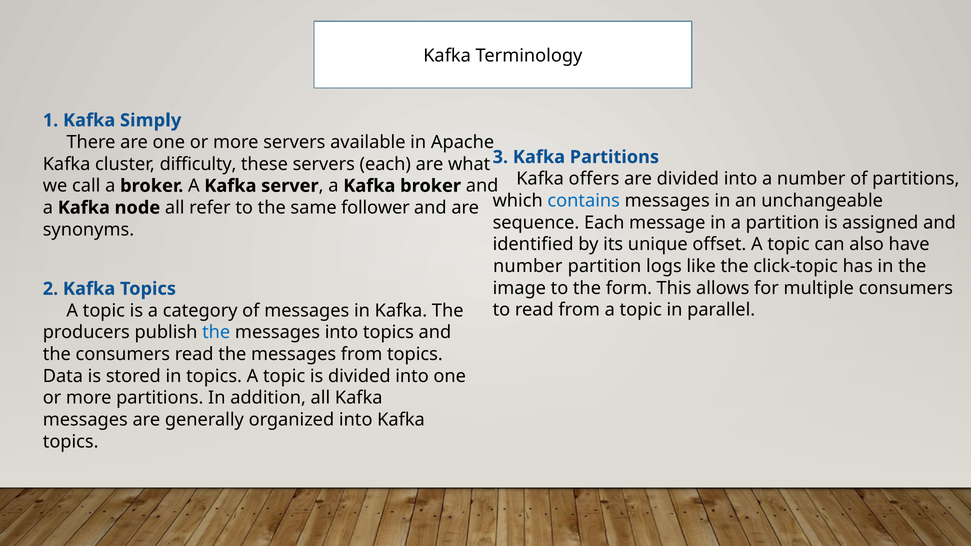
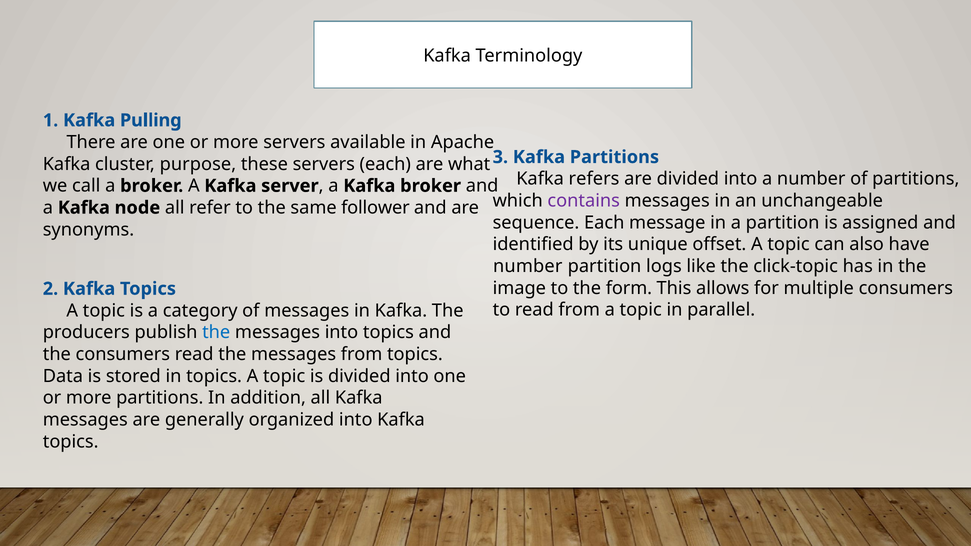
Simply: Simply -> Pulling
difficulty: difficulty -> purpose
offers: offers -> refers
contains colour: blue -> purple
